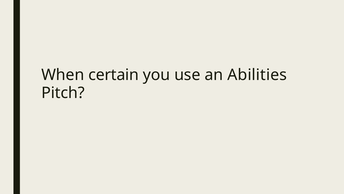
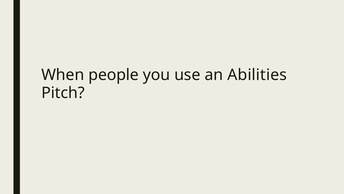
certain: certain -> people
